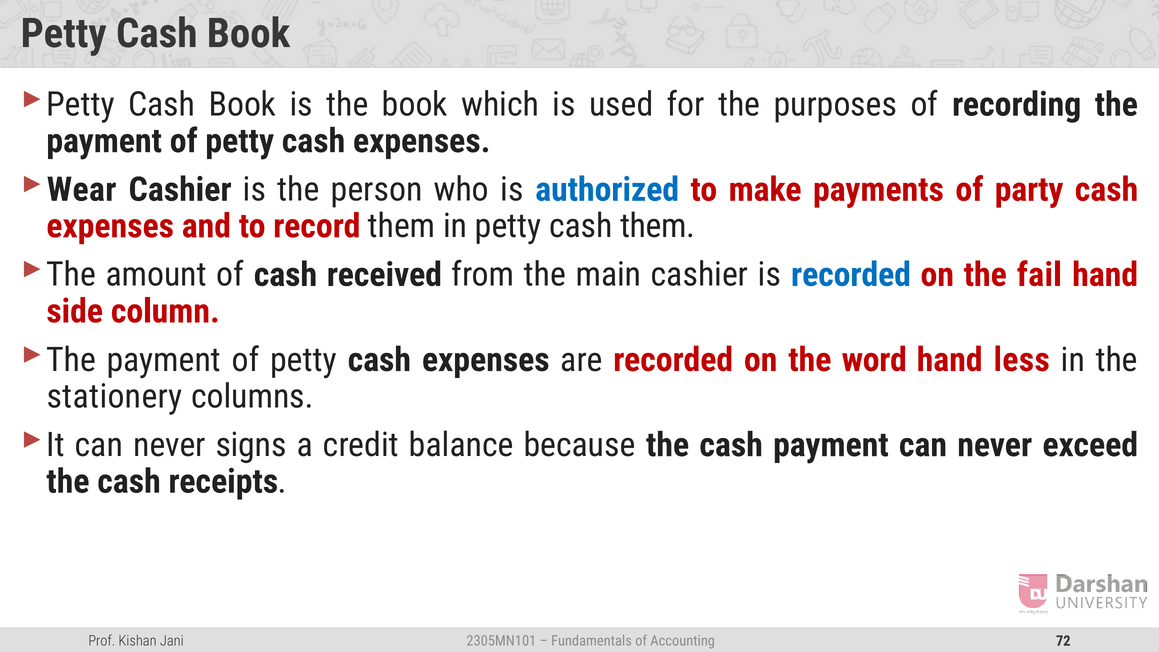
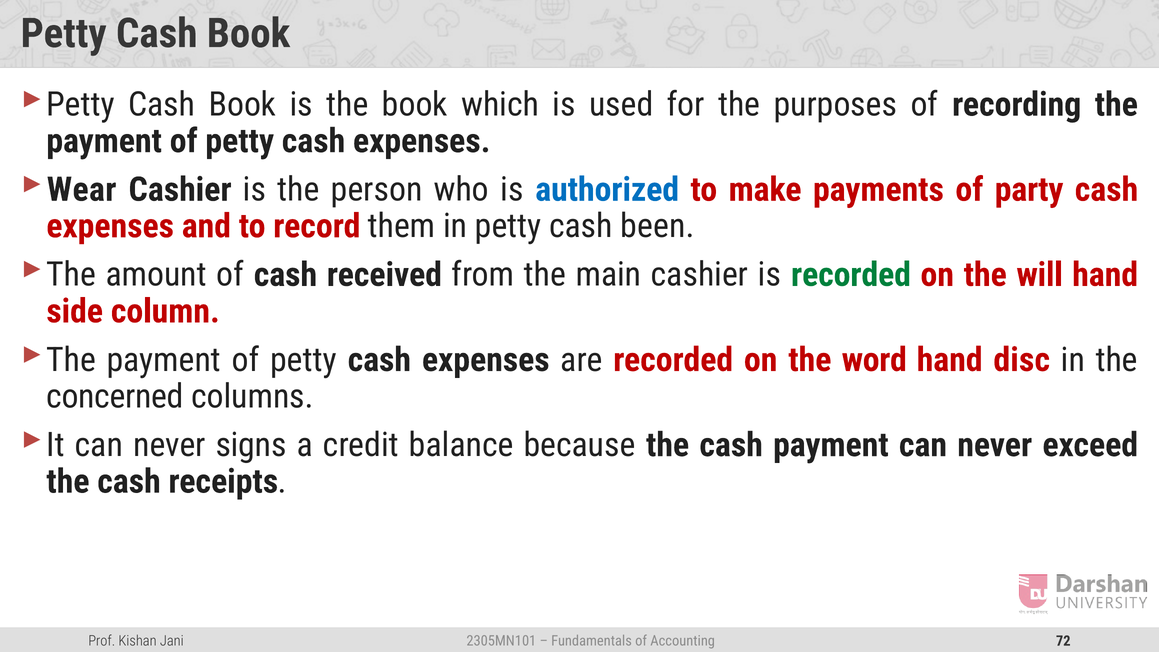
cash them: them -> been
recorded at (851, 275) colour: blue -> green
fail: fail -> will
less: less -> disc
stationery: stationery -> concerned
